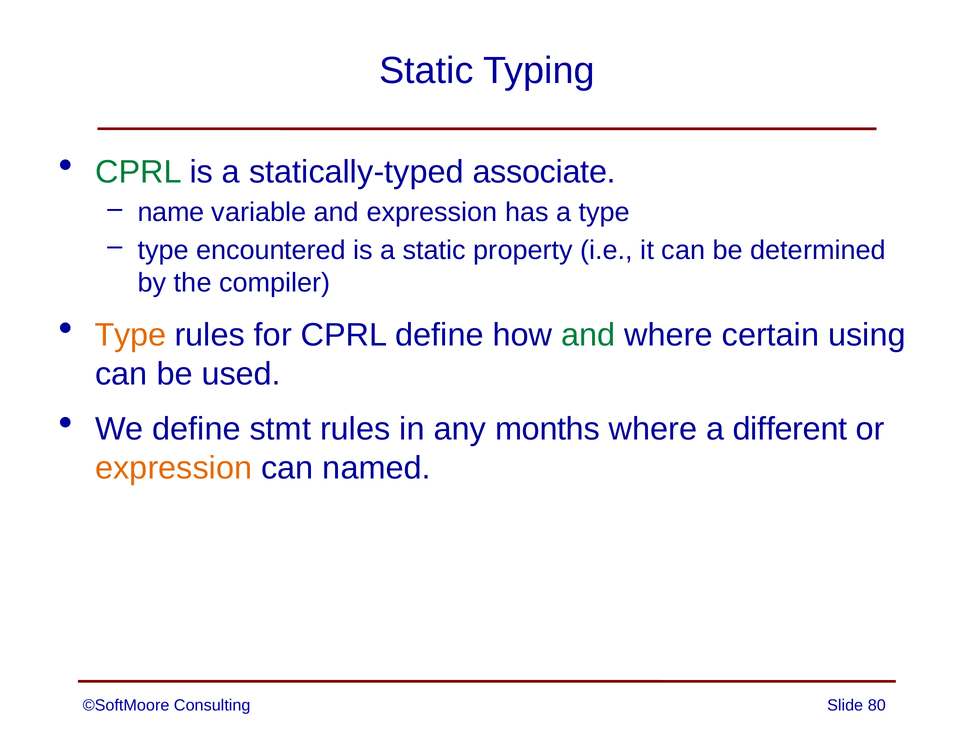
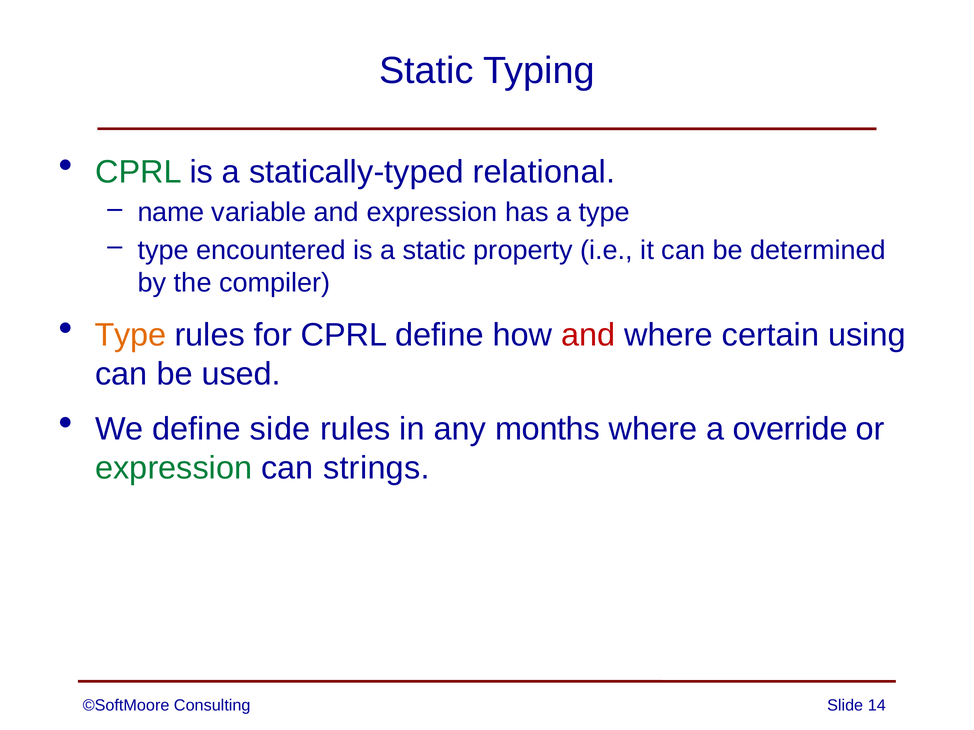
associate: associate -> relational
and at (588, 335) colour: green -> red
stmt: stmt -> side
different: different -> override
expression at (174, 468) colour: orange -> green
named: named -> strings
80: 80 -> 14
